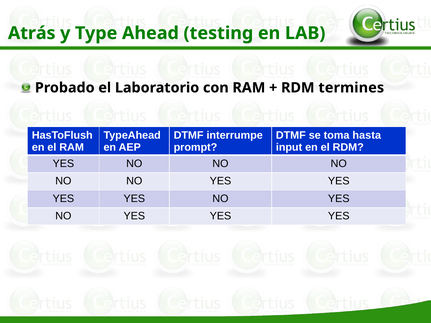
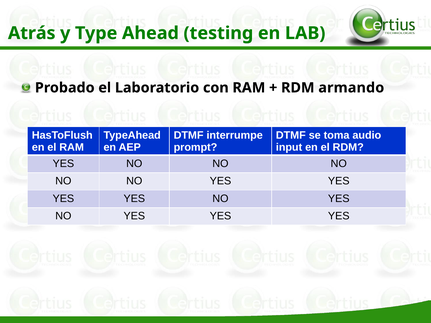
termines: termines -> armando
hasta: hasta -> audio
